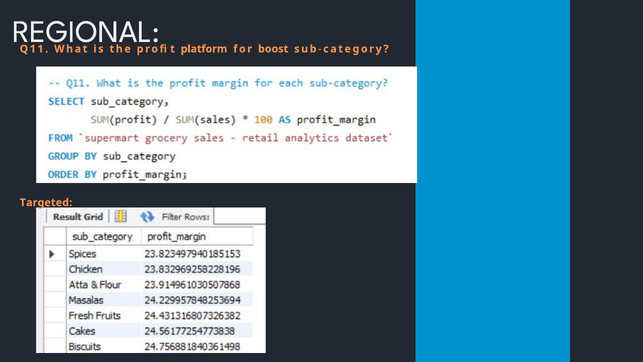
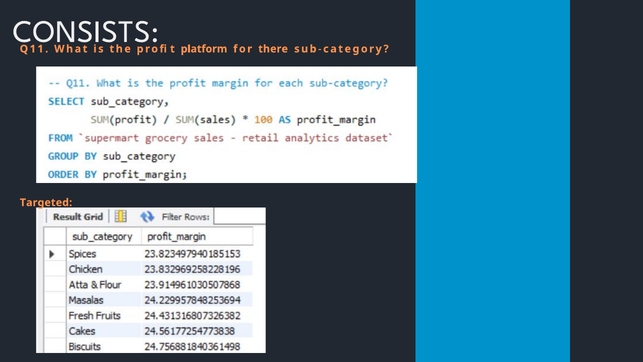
REGIONAL: REGIONAL -> CONSISTS
boost: boost -> there
